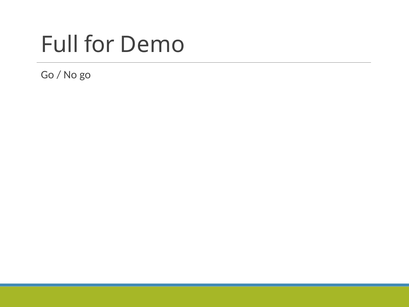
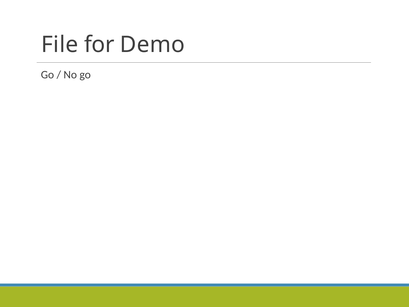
Full: Full -> File
